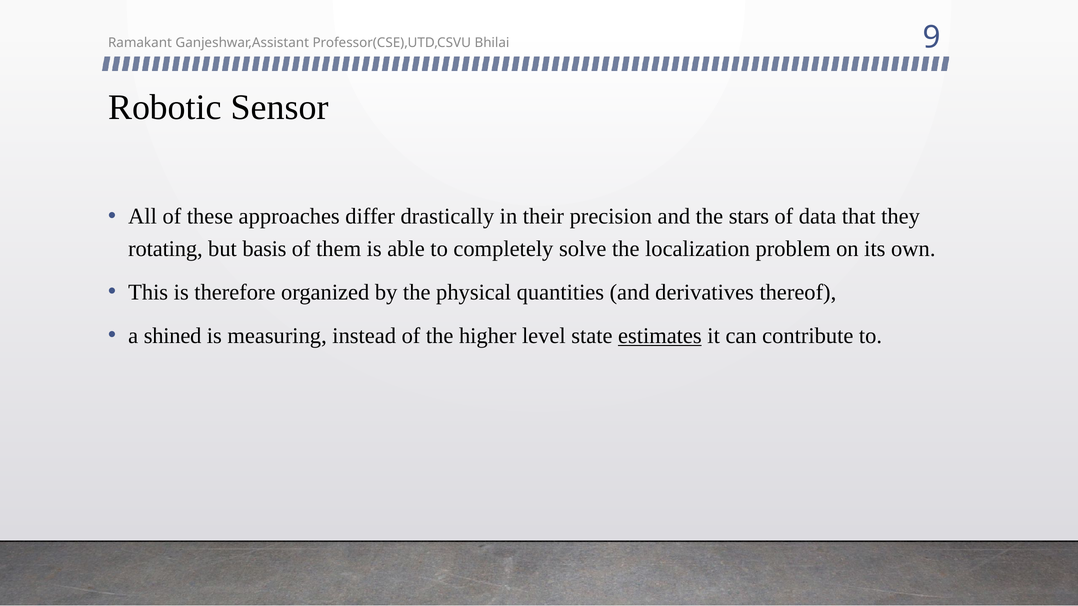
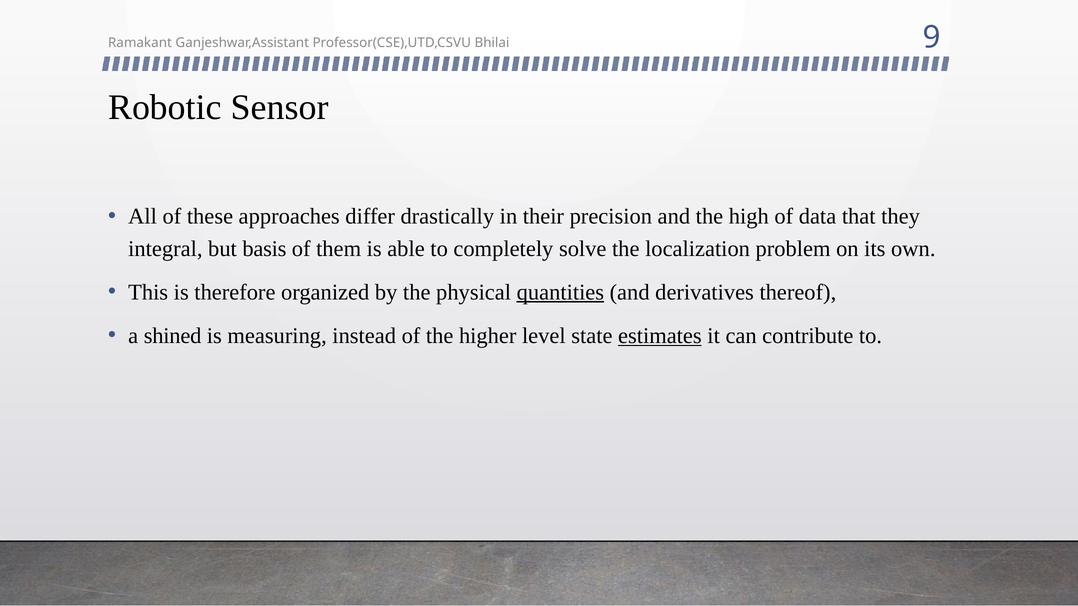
stars: stars -> high
rotating: rotating -> integral
quantities underline: none -> present
